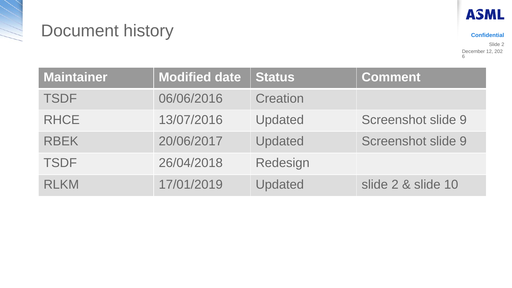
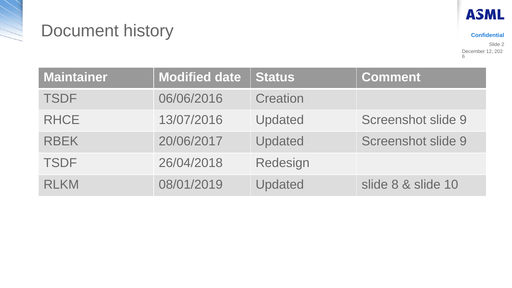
17/01/2019: 17/01/2019 -> 08/01/2019
Updated slide 2: 2 -> 8
